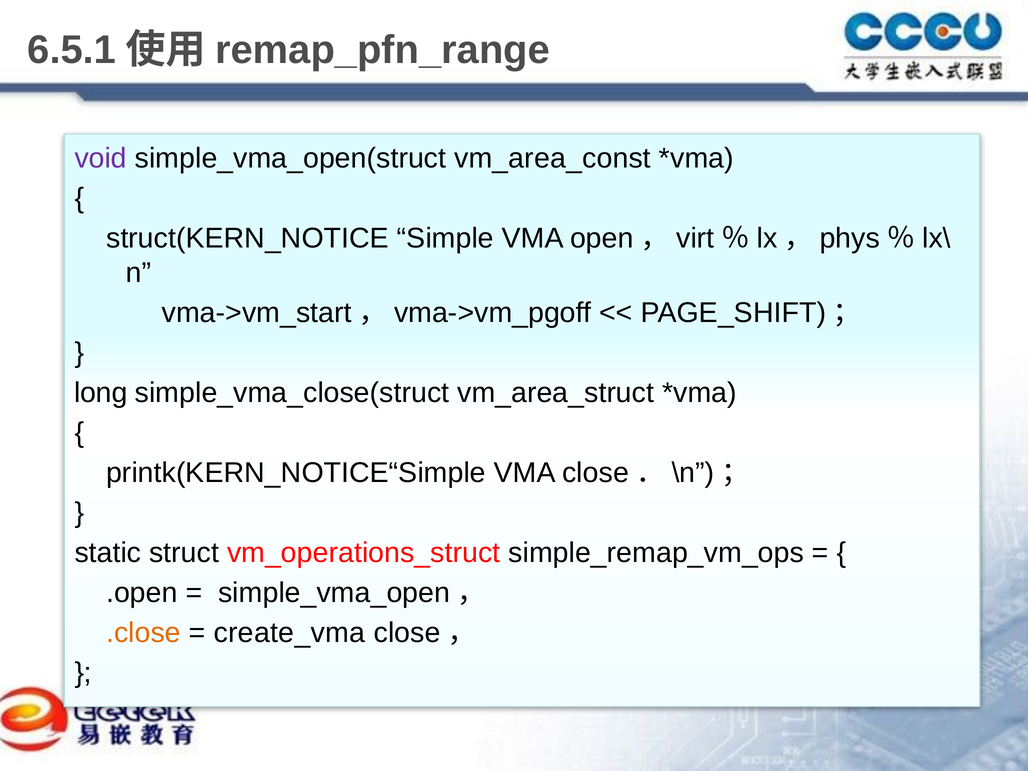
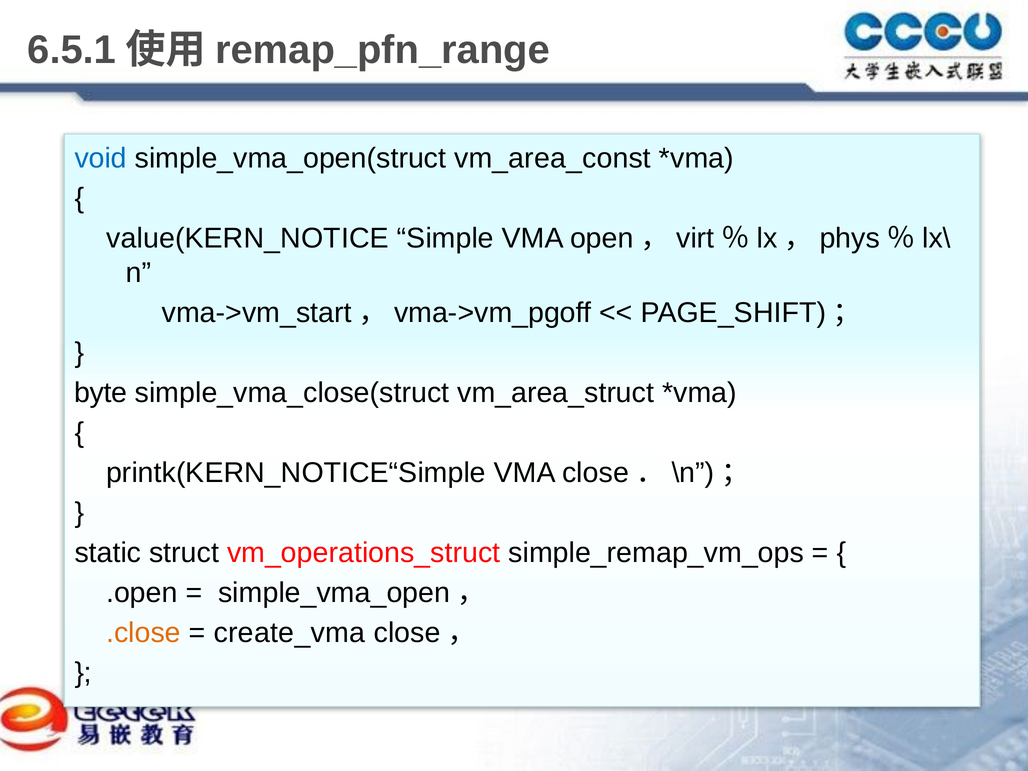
void colour: purple -> blue
struct(KERN_NOTICE: struct(KERN_NOTICE -> value(KERN_NOTICE
long: long -> byte
